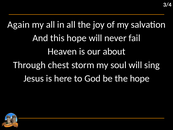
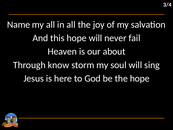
Again: Again -> Name
chest: chest -> know
